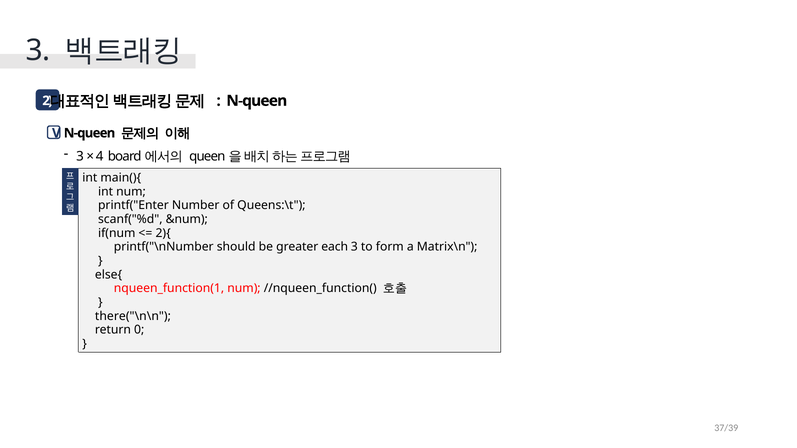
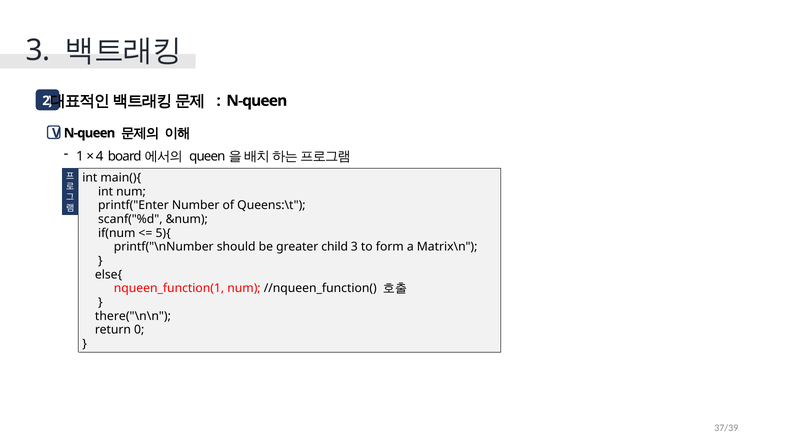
3 at (80, 156): 3 -> 1
2){: 2){ -> 5){
each: each -> child
